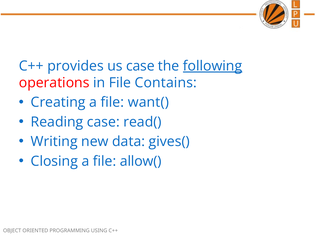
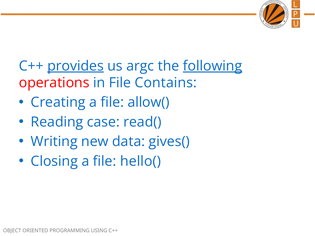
provides underline: none -> present
us case: case -> argc
want(: want( -> allow(
allow(: allow( -> hello(
